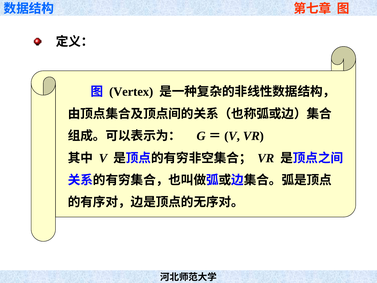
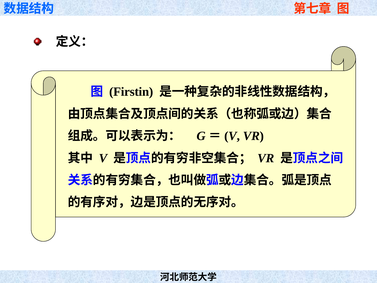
Vertex: Vertex -> Firstin
